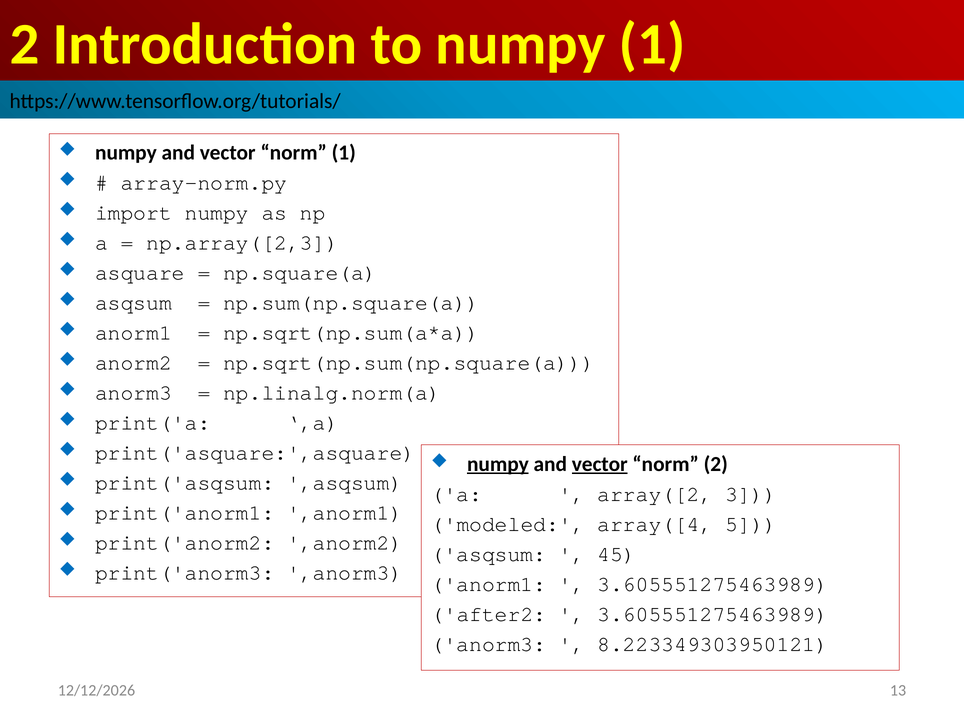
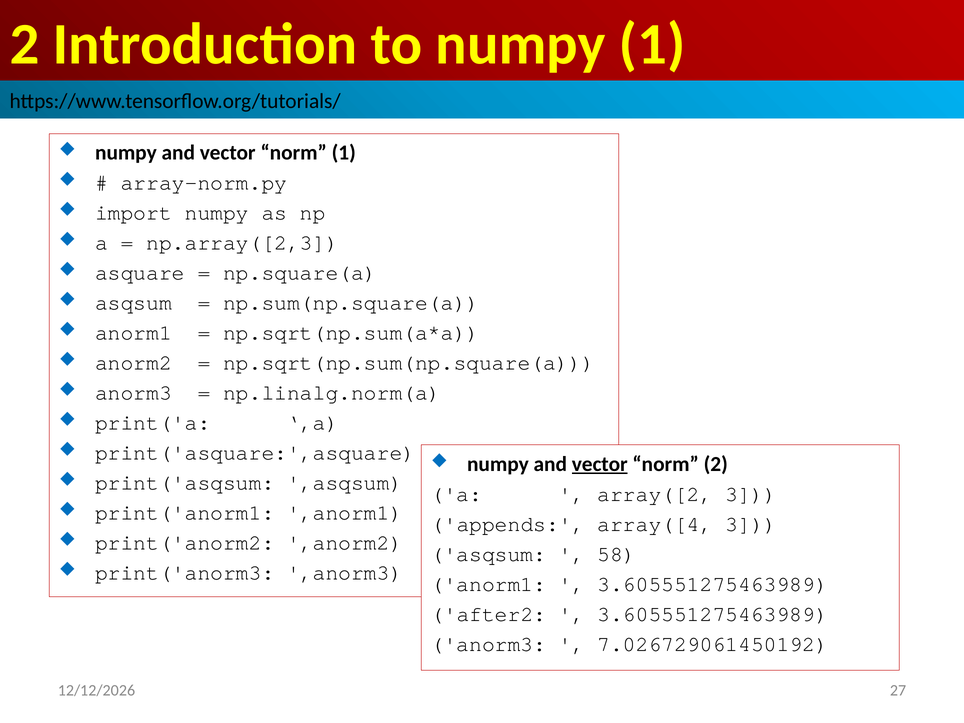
numpy at (498, 464) underline: present -> none
modeled: modeled -> appends
array([4 5: 5 -> 3
45: 45 -> 58
8.223349303950121: 8.223349303950121 -> 7.026729061450192
13: 13 -> 27
